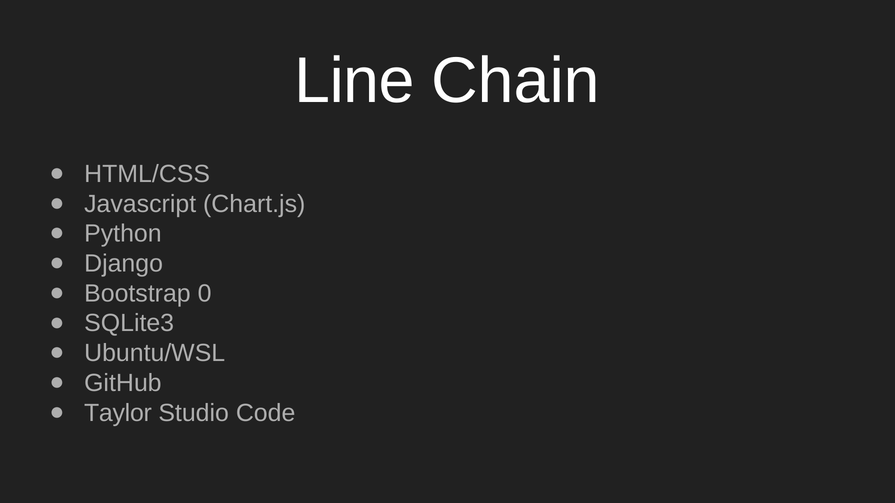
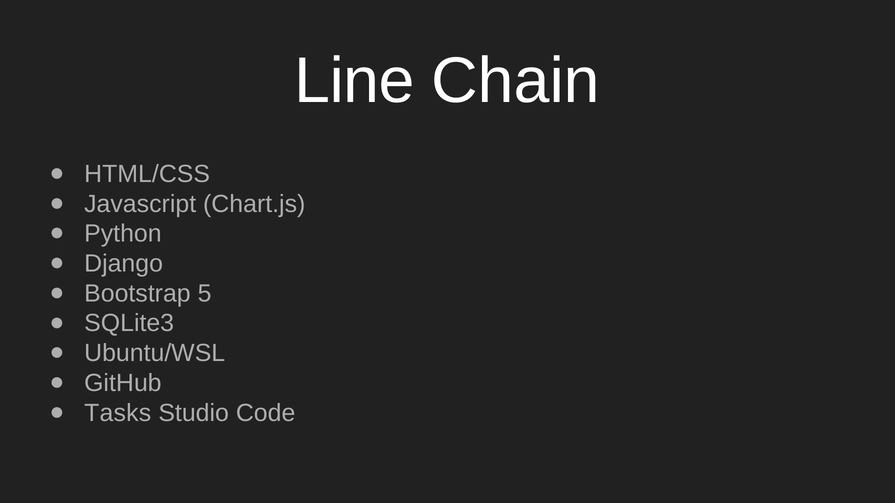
0: 0 -> 5
Taylor: Taylor -> Tasks
